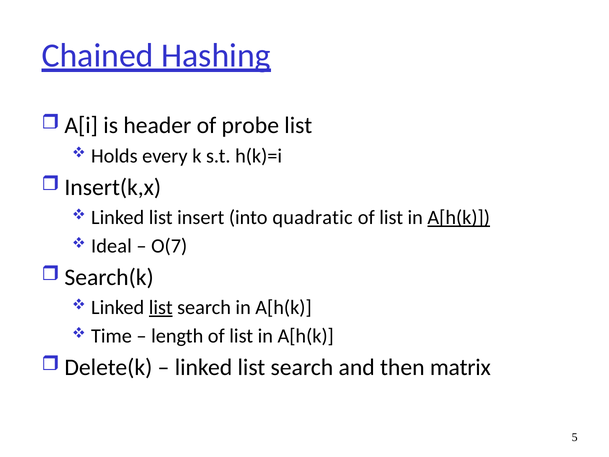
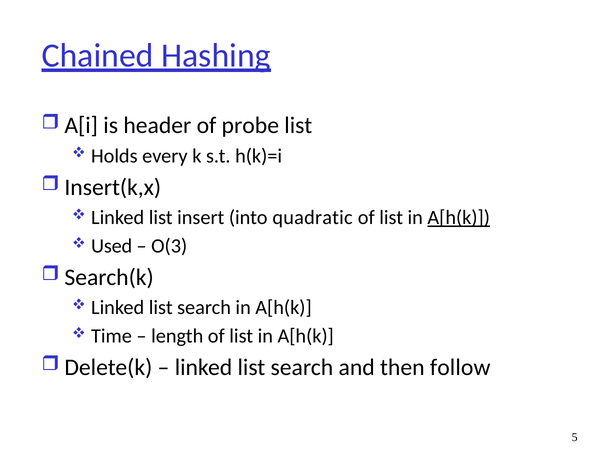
Ideal: Ideal -> Used
O(7: O(7 -> O(3
list at (161, 307) underline: present -> none
matrix: matrix -> follow
